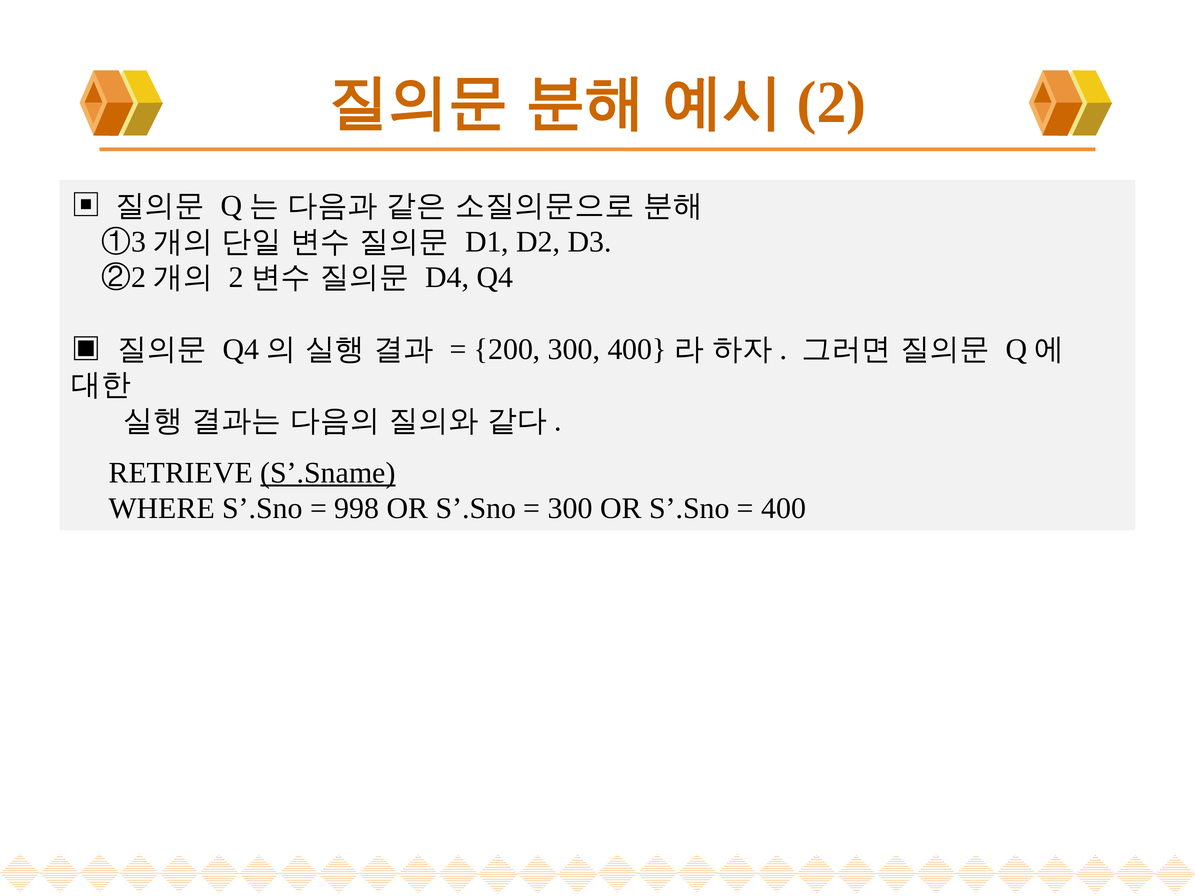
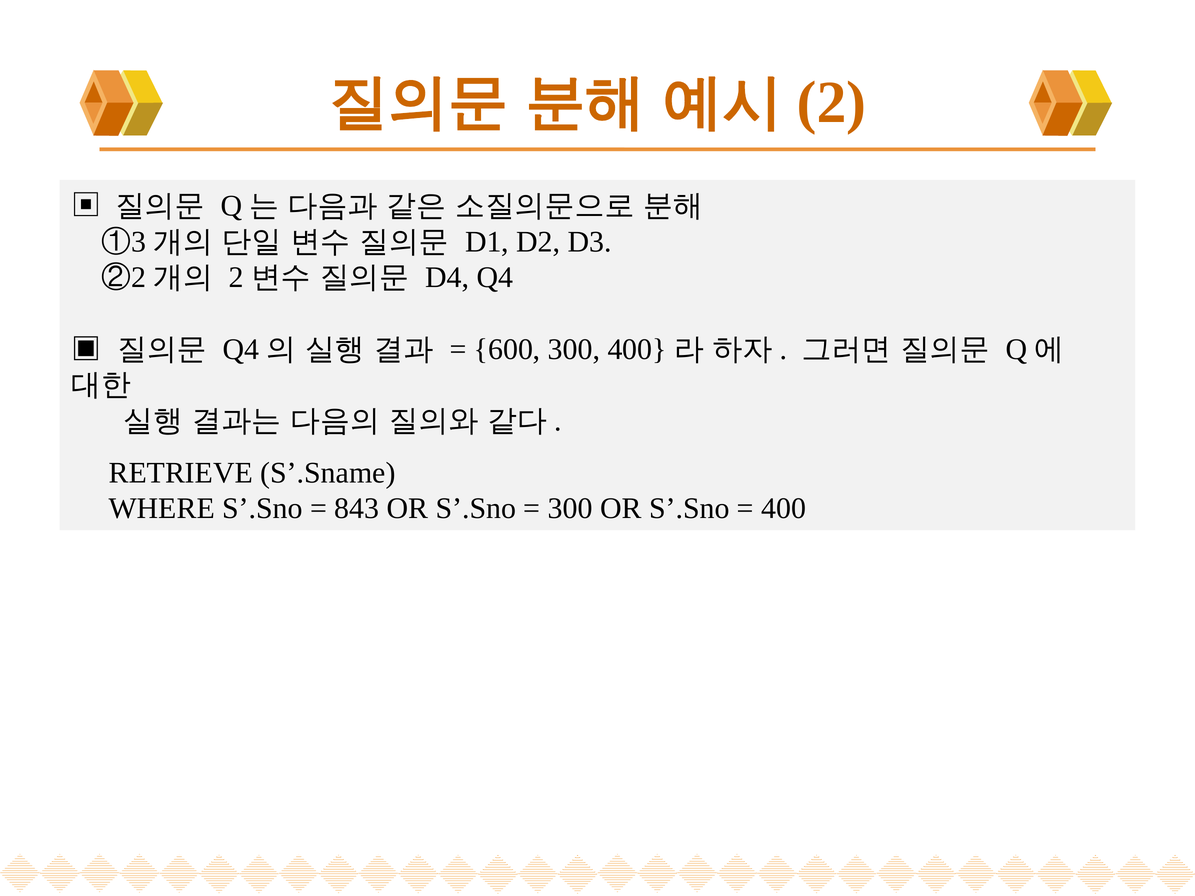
200: 200 -> 600
S’.Sname underline: present -> none
998: 998 -> 843
